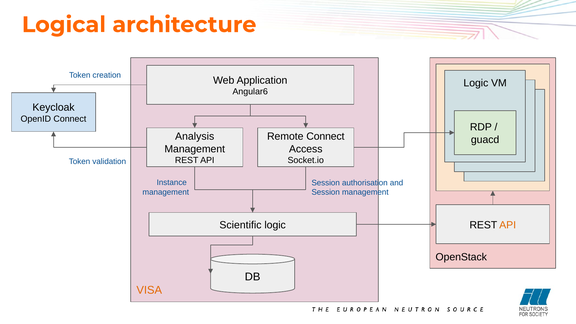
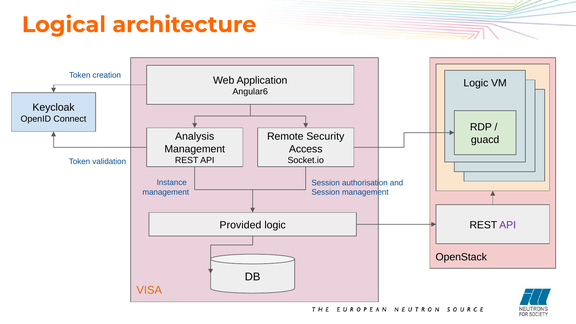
Remote Connect: Connect -> Security
Scientific: Scientific -> Provided
API at (508, 225) colour: orange -> purple
